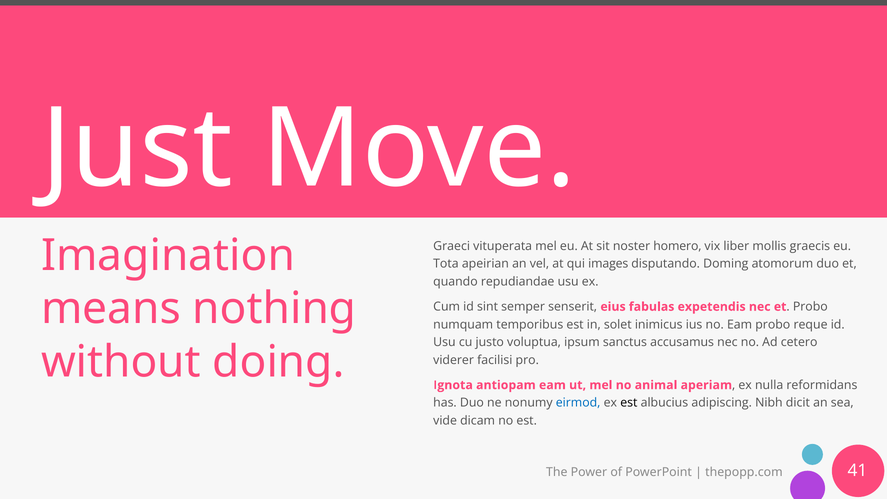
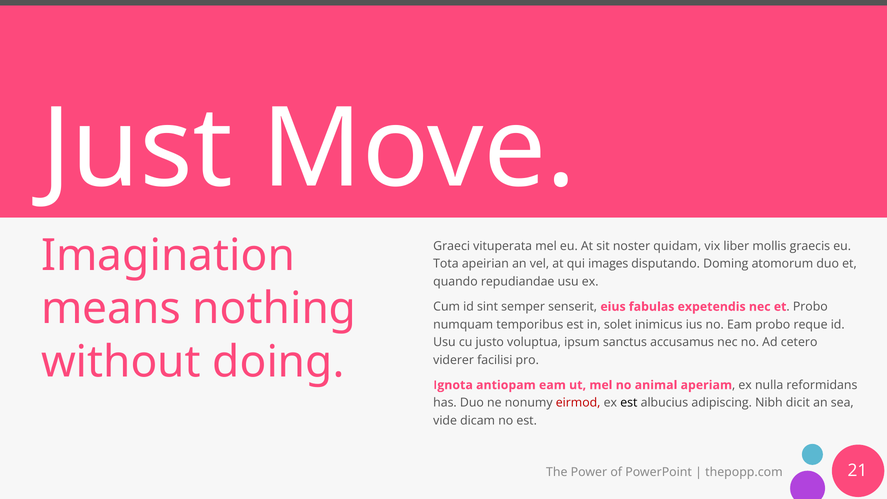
homero: homero -> quidam
eirmod colour: blue -> red
41: 41 -> 21
